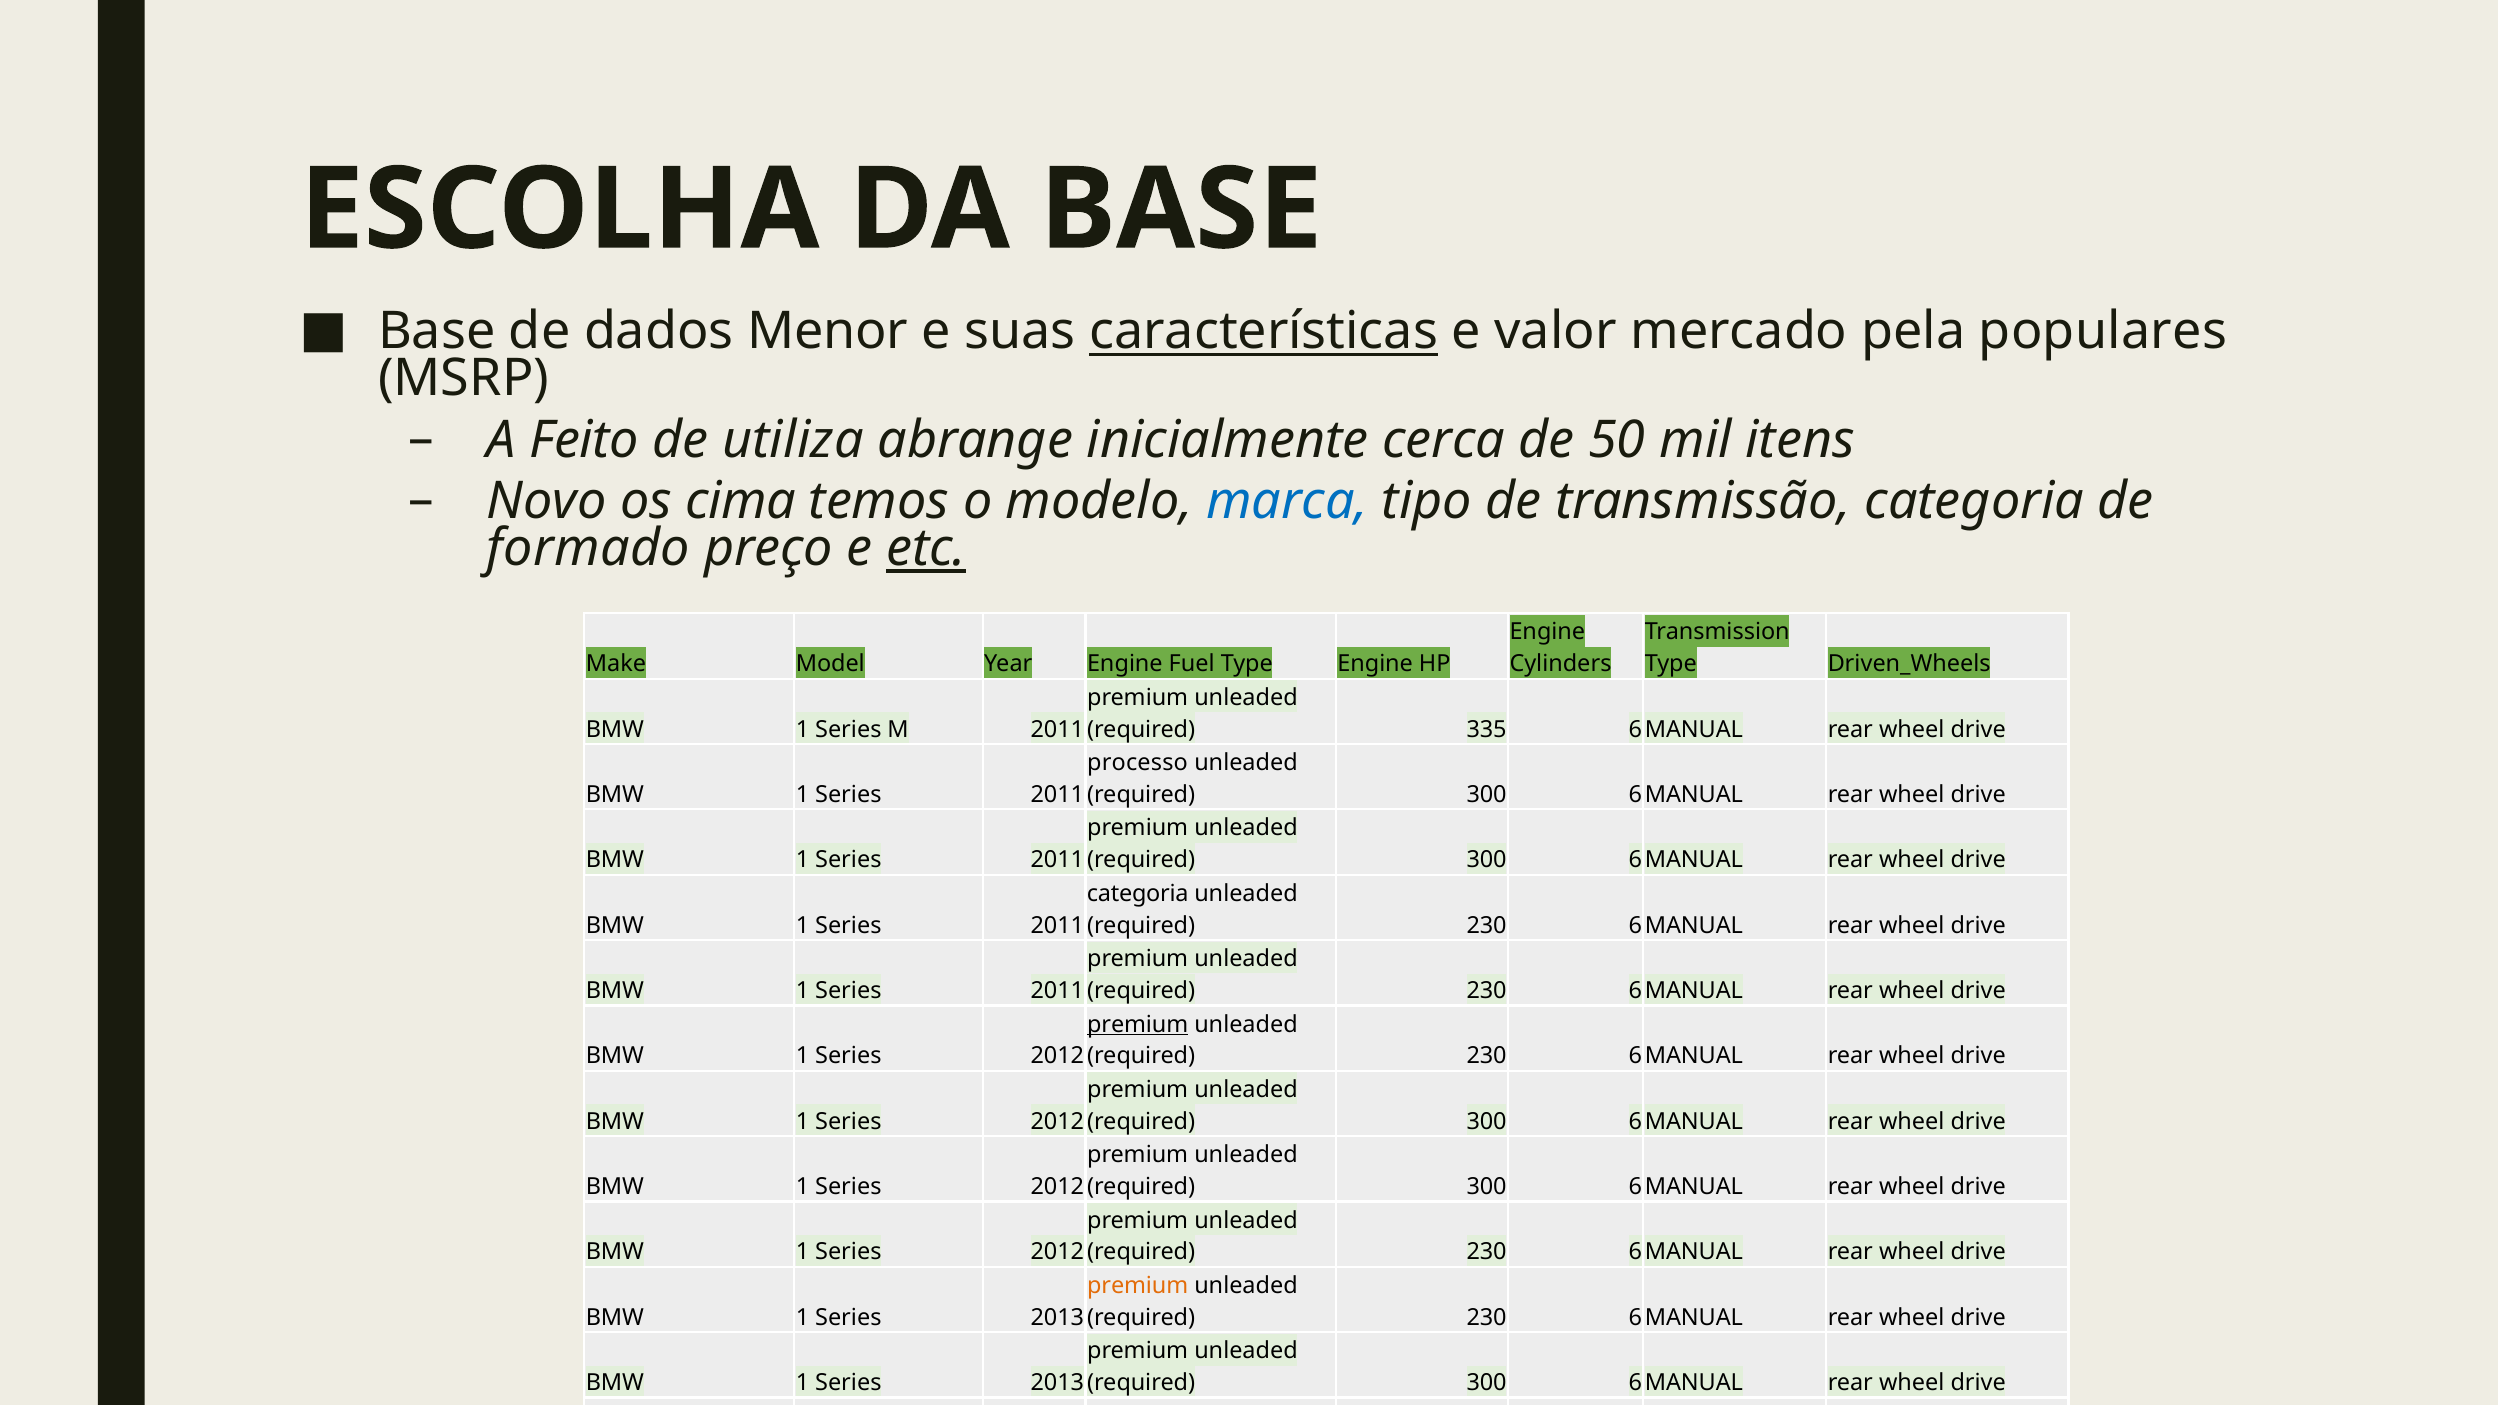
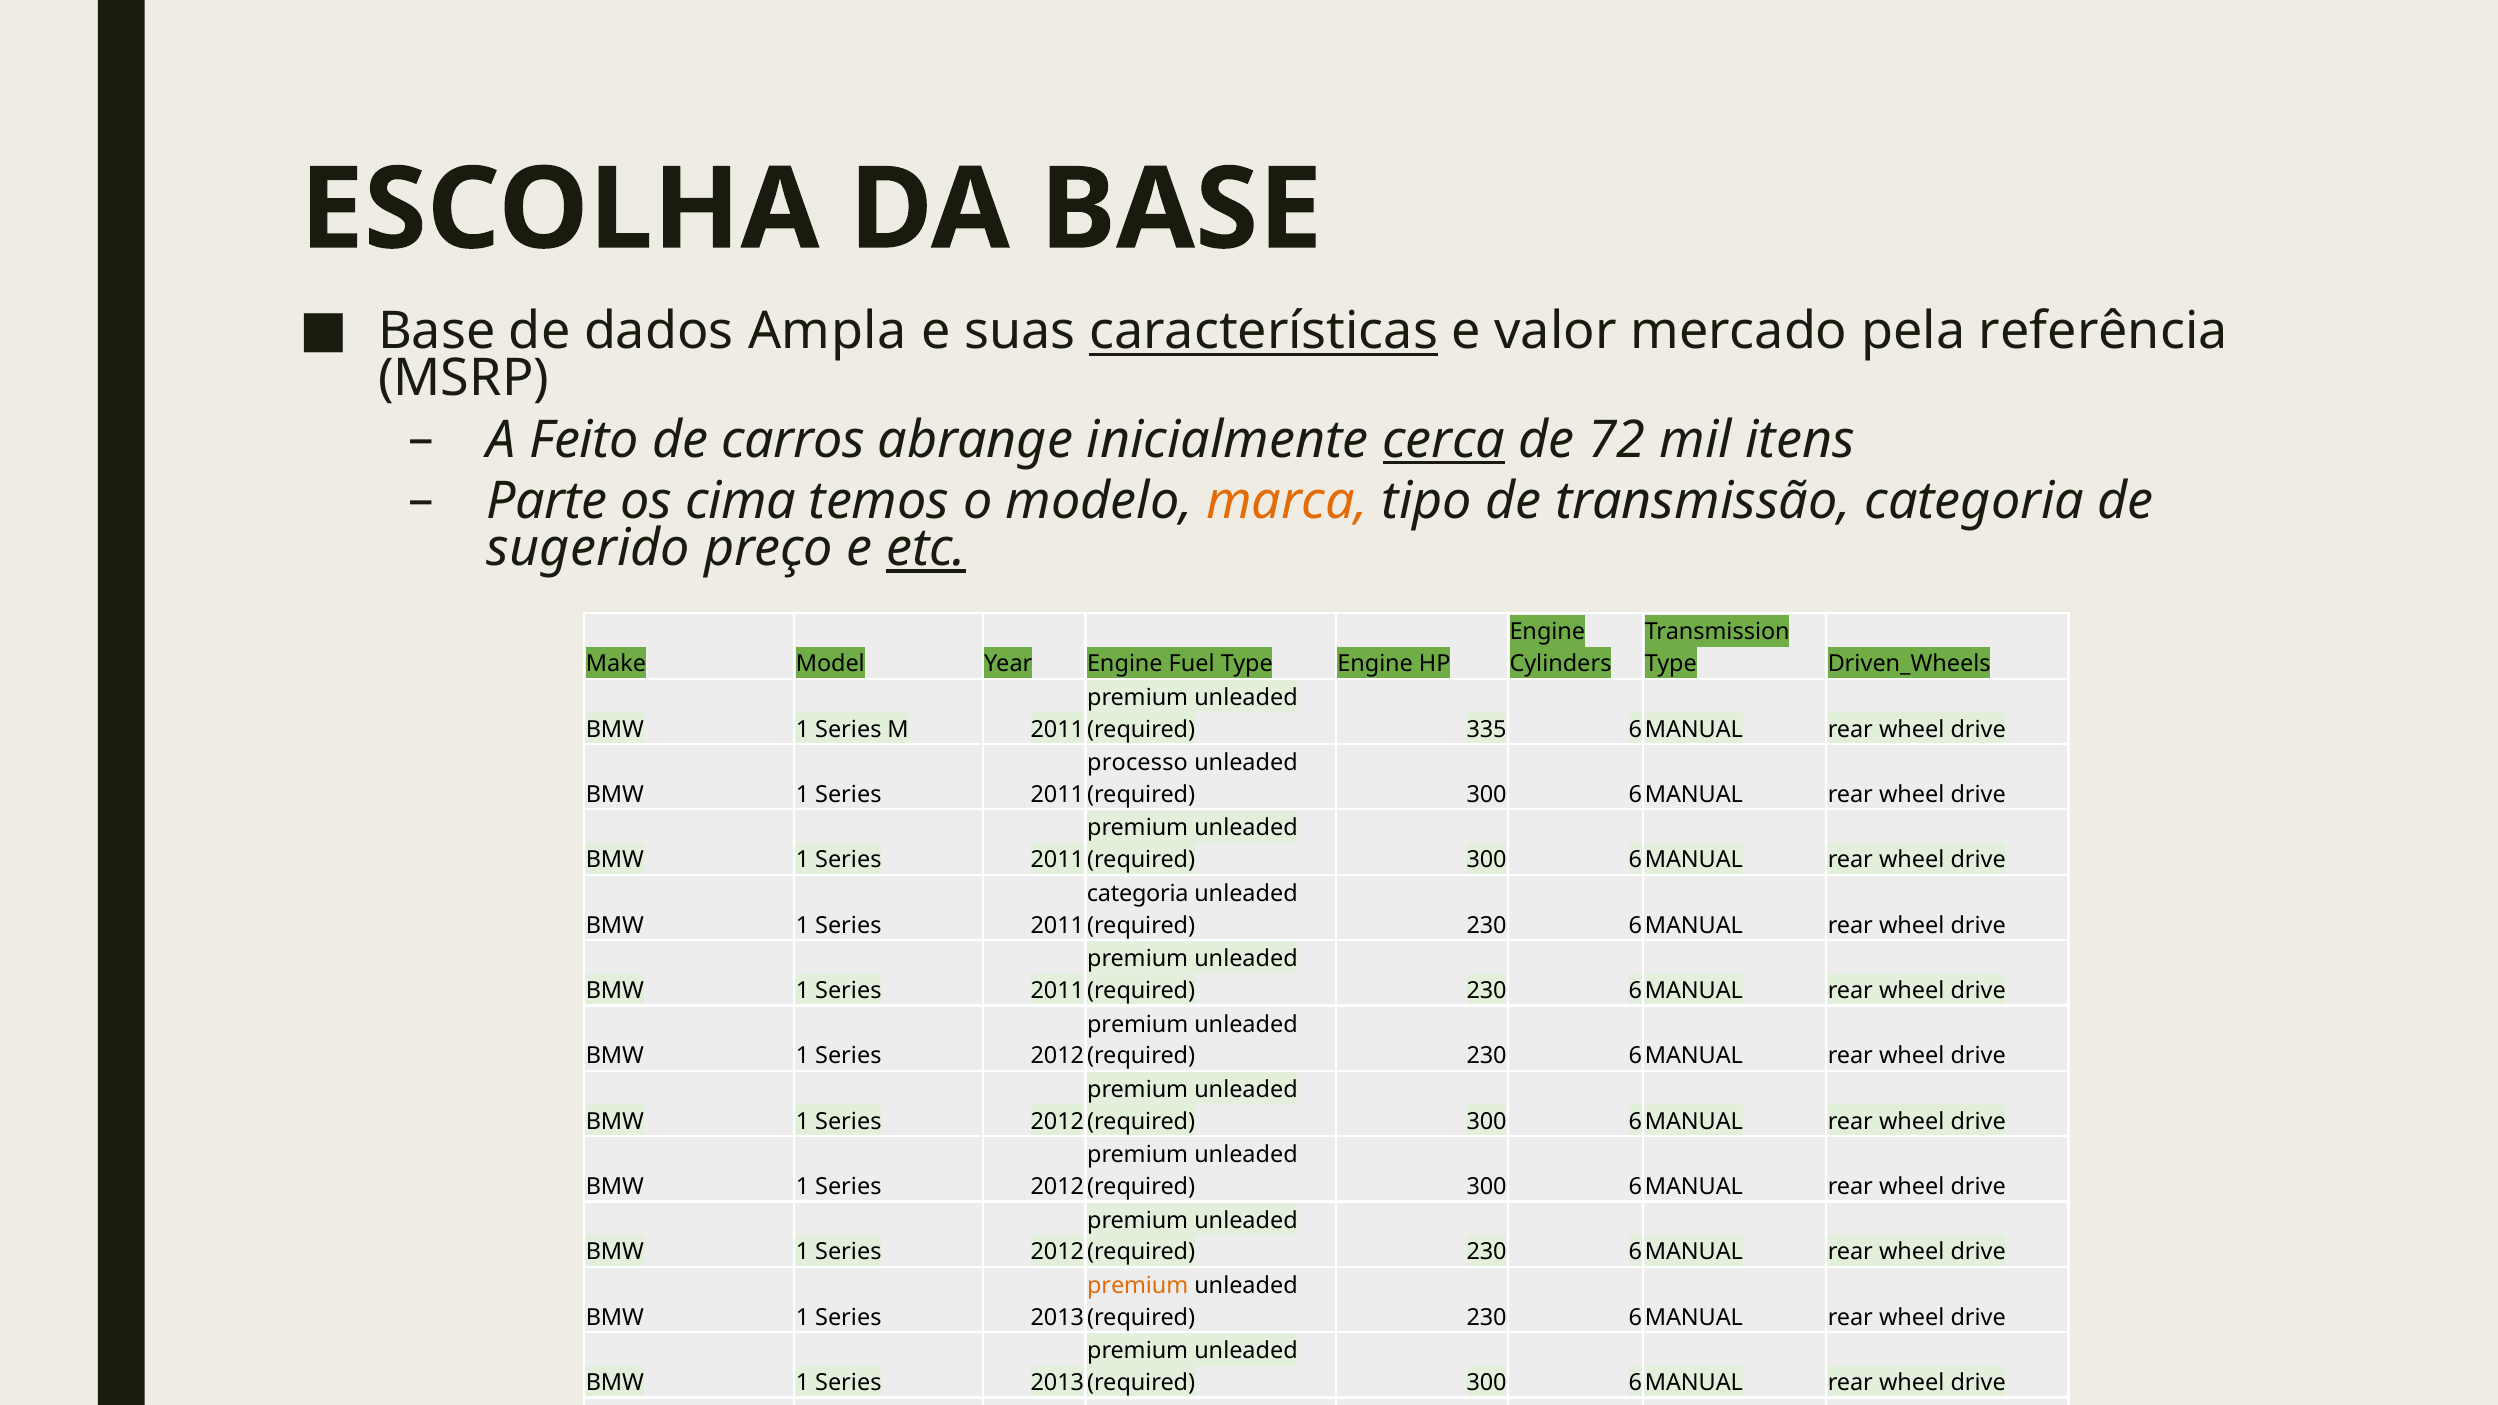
Menor: Menor -> Ampla
populares: populares -> referência
utiliza: utiliza -> carros
cerca underline: none -> present
50: 50 -> 72
Novo: Novo -> Parte
marca colour: blue -> orange
formado: formado -> sugerido
premium at (1138, 1024) underline: present -> none
